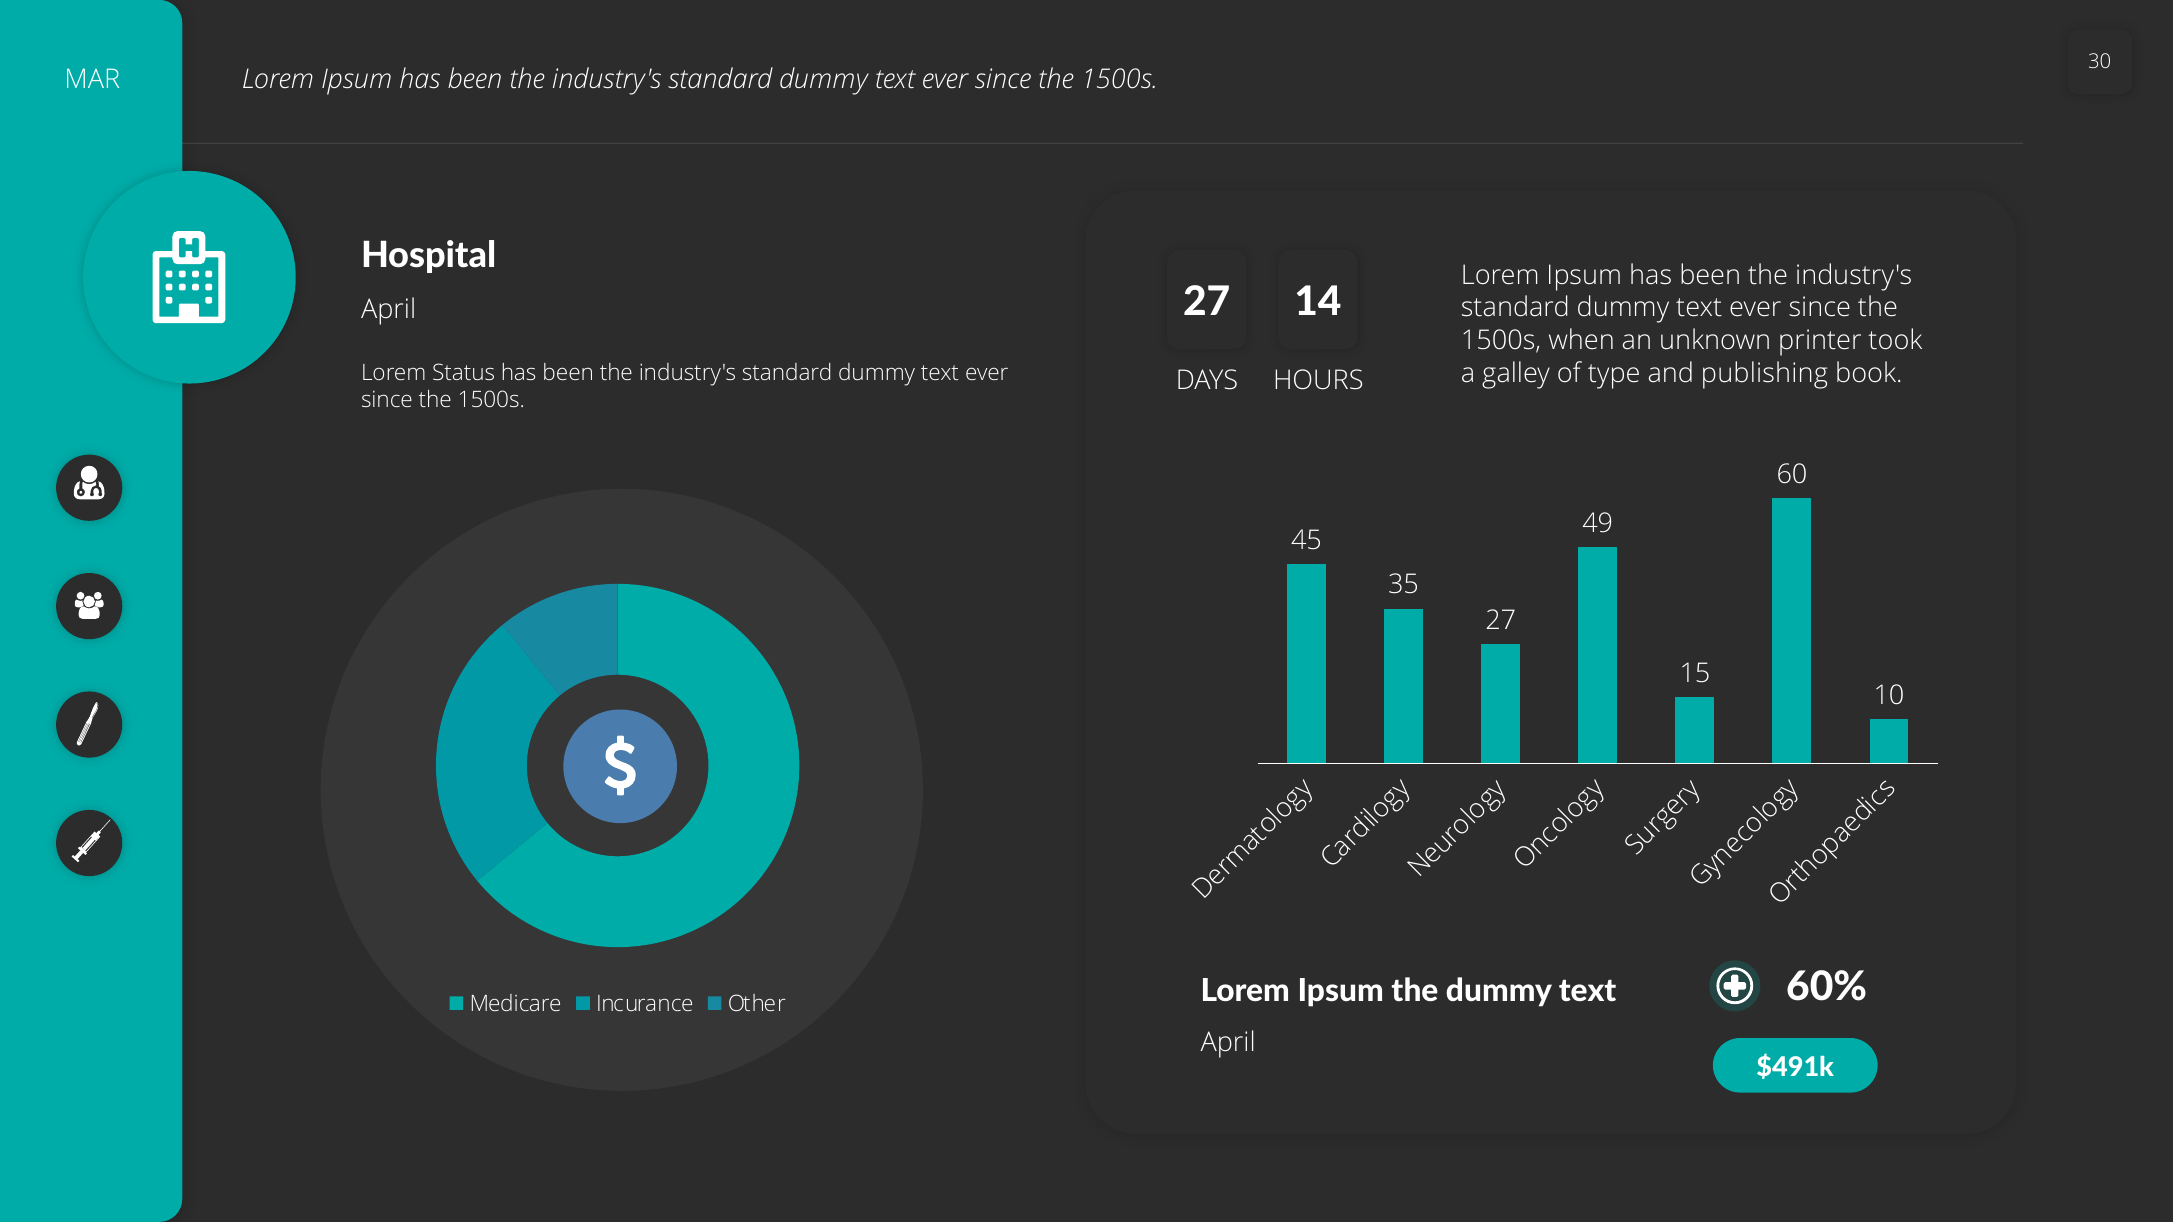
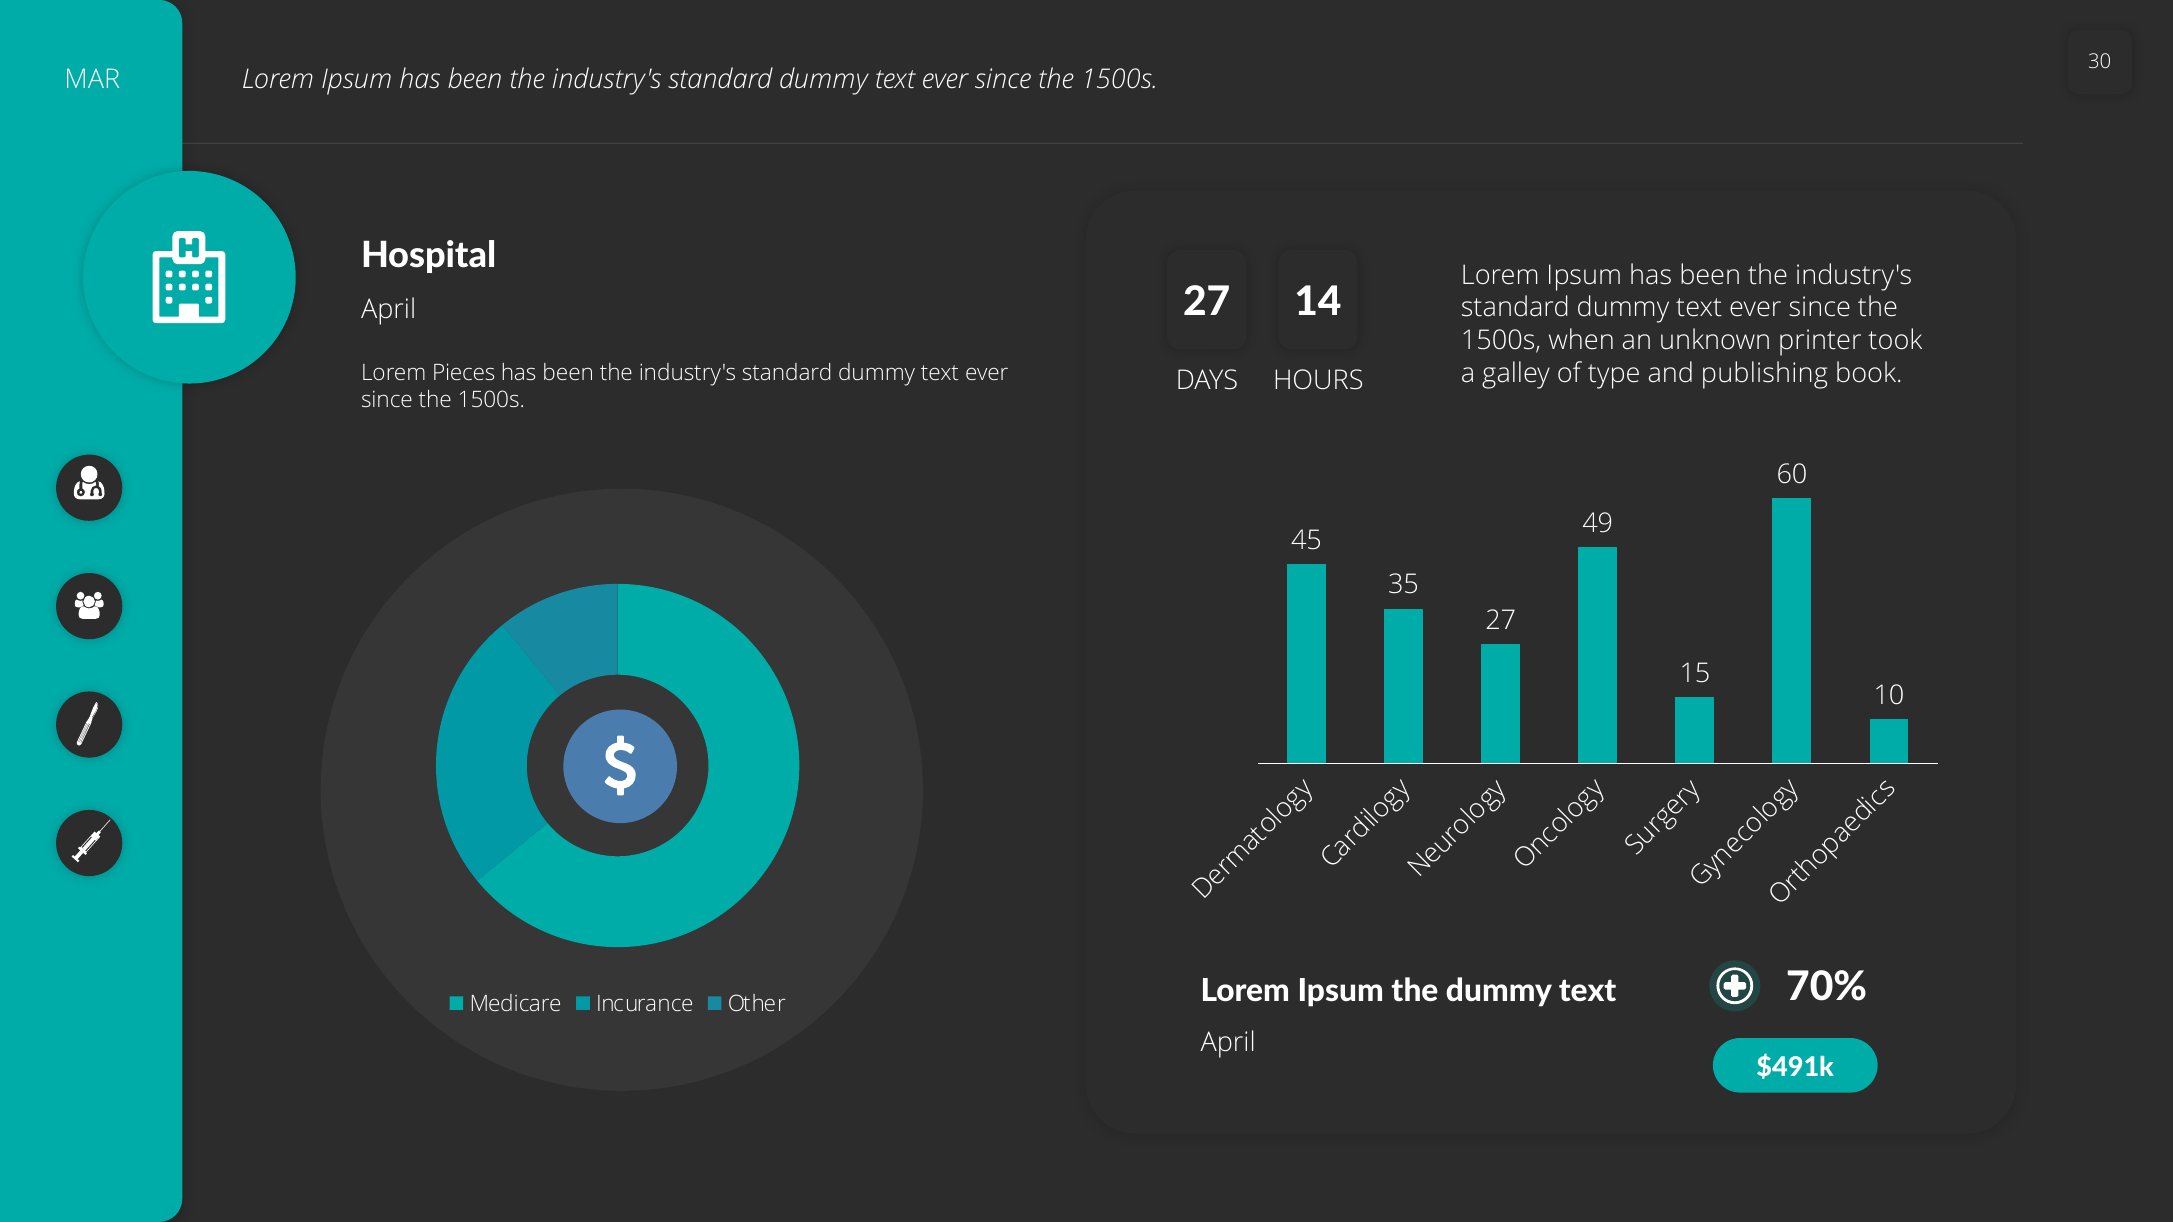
Status: Status -> Pieces
60%: 60% -> 70%
